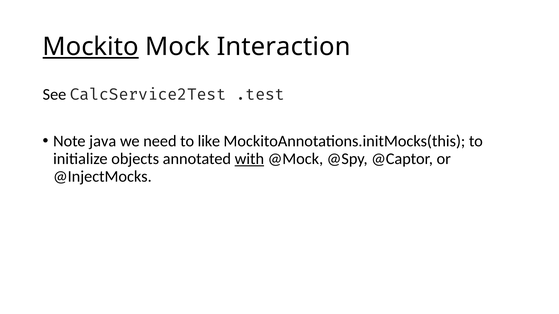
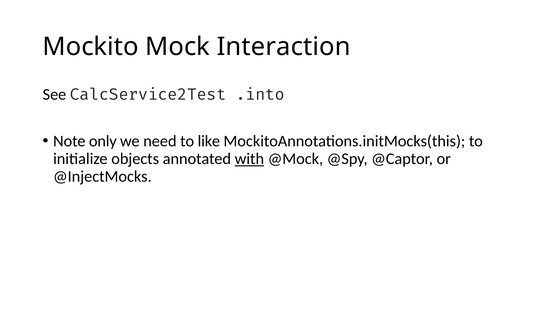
Mockito underline: present -> none
.test: .test -> .into
java: java -> only
